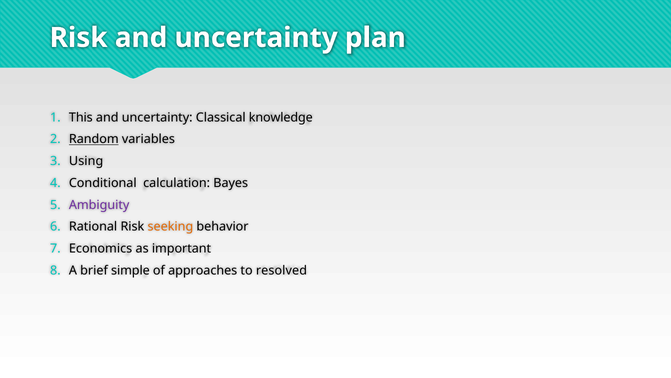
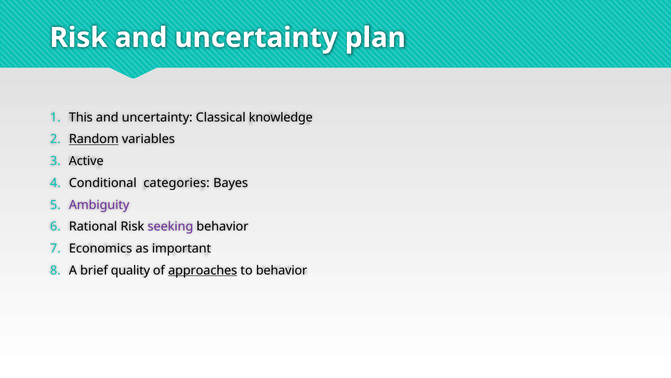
Using: Using -> Active
calculation: calculation -> categories
seeking colour: orange -> purple
simple: simple -> quality
approaches underline: none -> present
to resolved: resolved -> behavior
